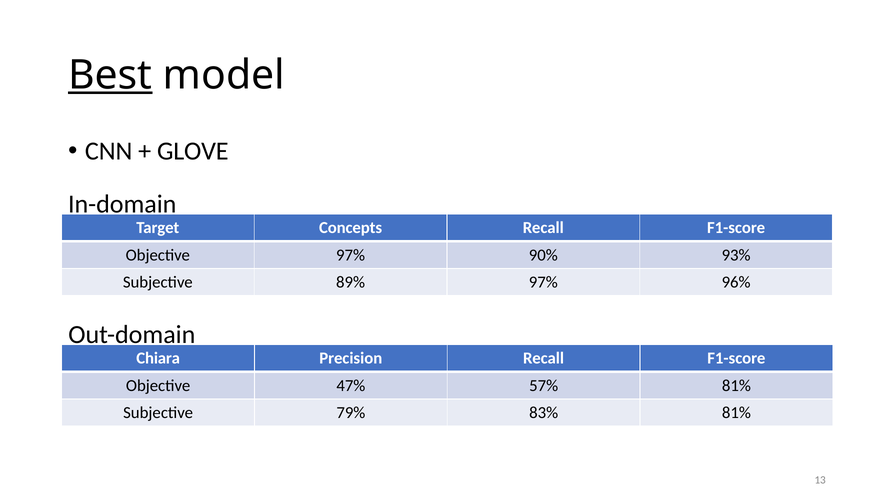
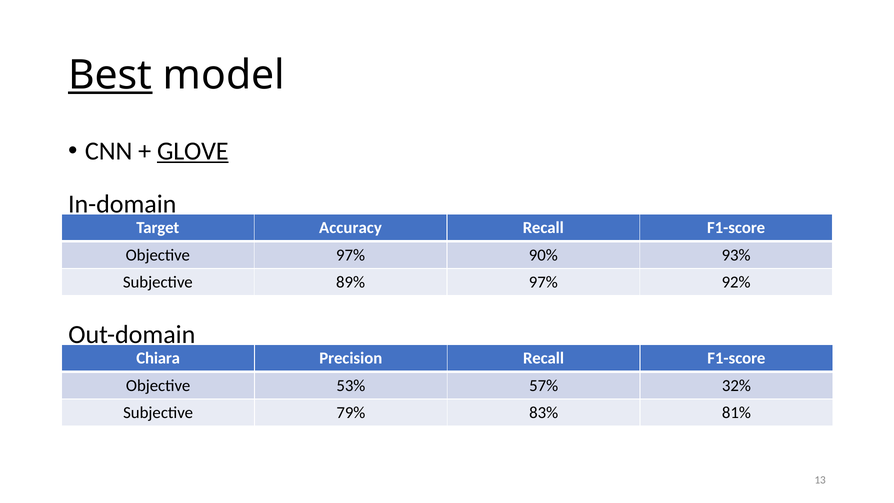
GLOVE underline: none -> present
Concepts: Concepts -> Accuracy
96%: 96% -> 92%
47%: 47% -> 53%
57% 81%: 81% -> 32%
